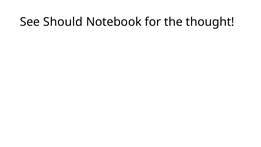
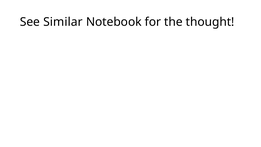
Should: Should -> Similar
